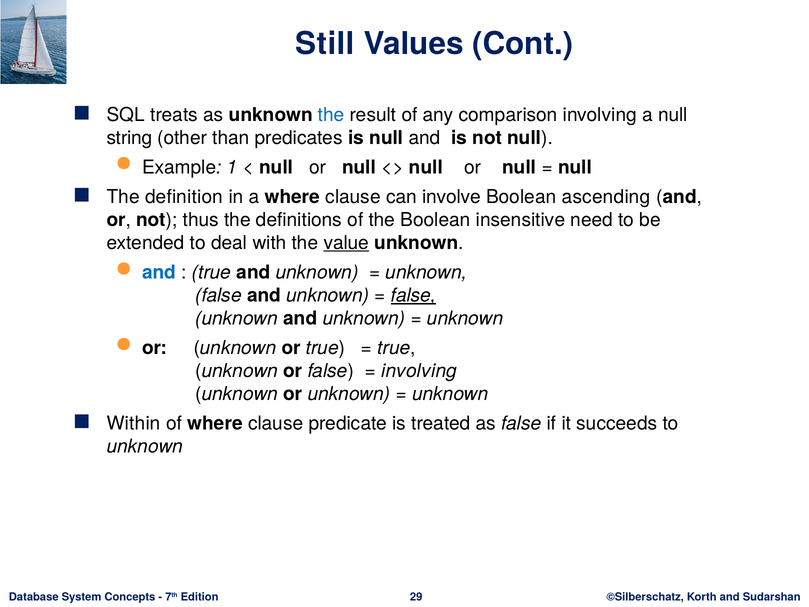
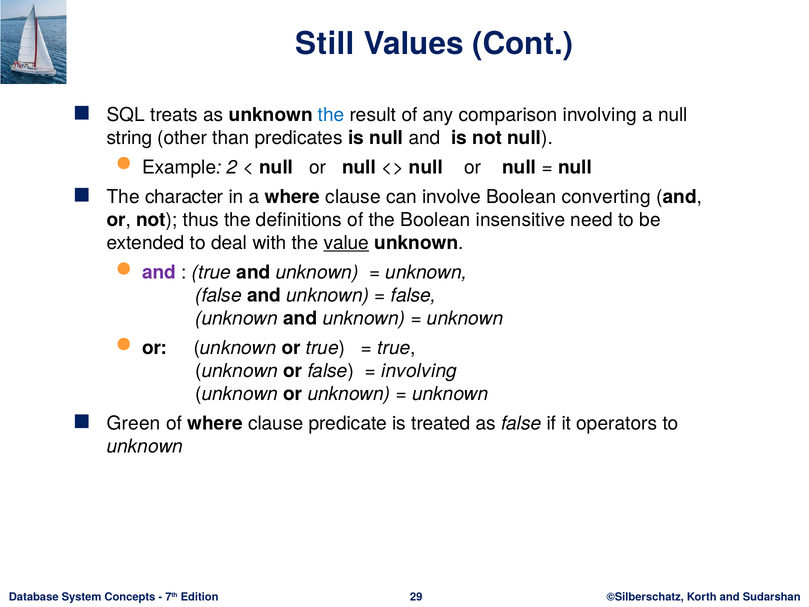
1: 1 -> 2
definition: definition -> character
ascending: ascending -> converting
and at (159, 272) colour: blue -> purple
false at (414, 295) underline: present -> none
Within: Within -> Green
succeeds: succeeds -> operators
